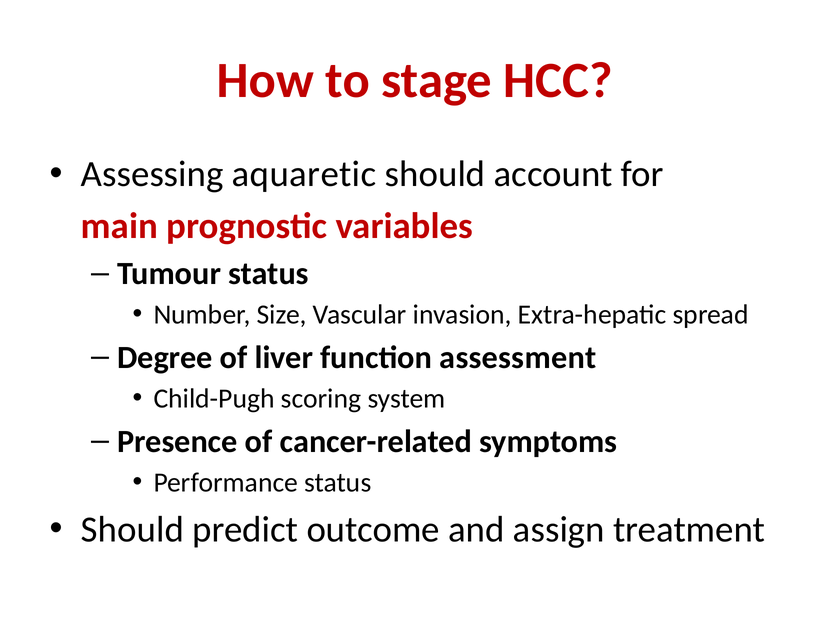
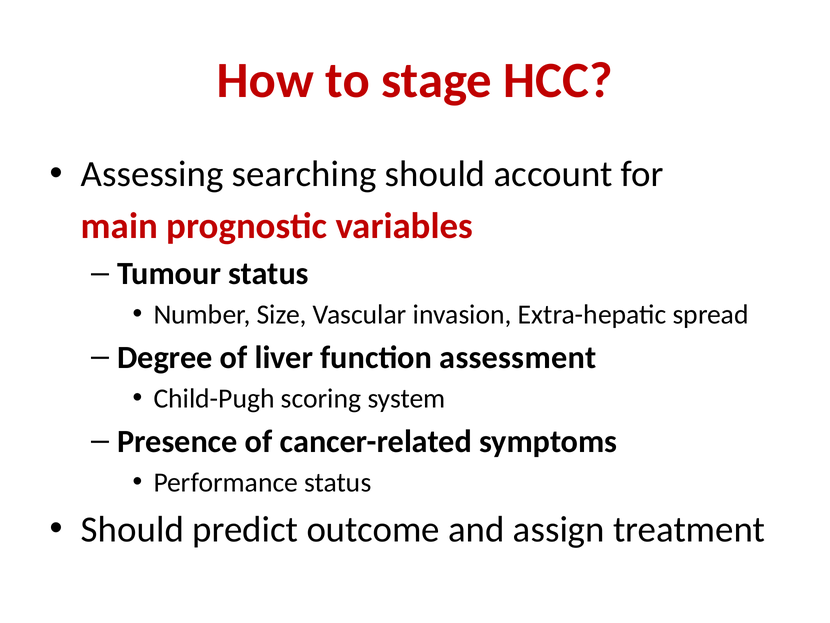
aquaretic: aquaretic -> searching
